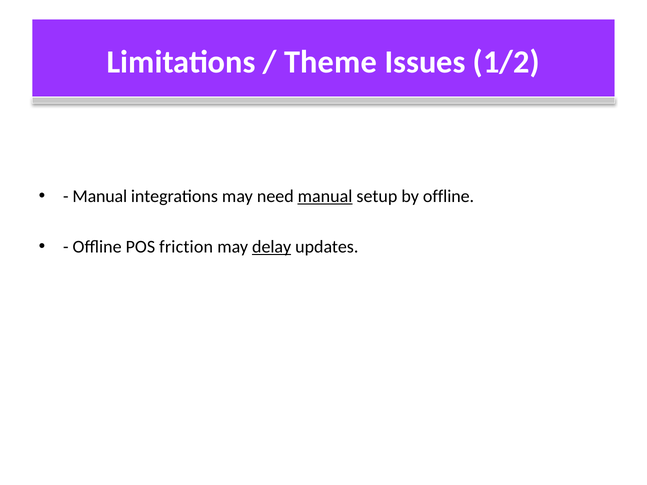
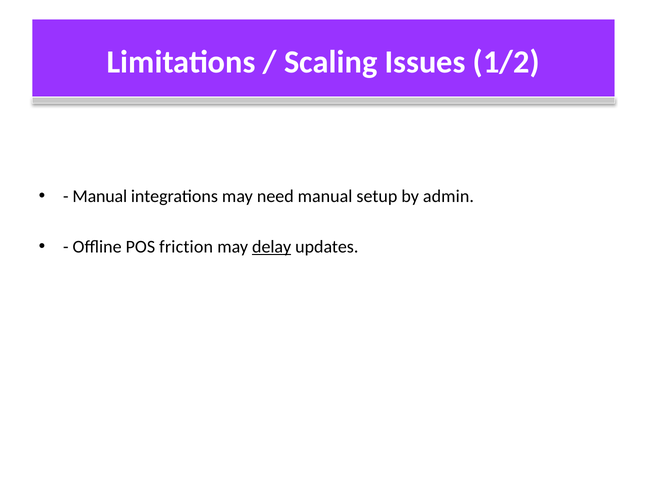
Theme: Theme -> Scaling
manual at (325, 196) underline: present -> none
by offline: offline -> admin
